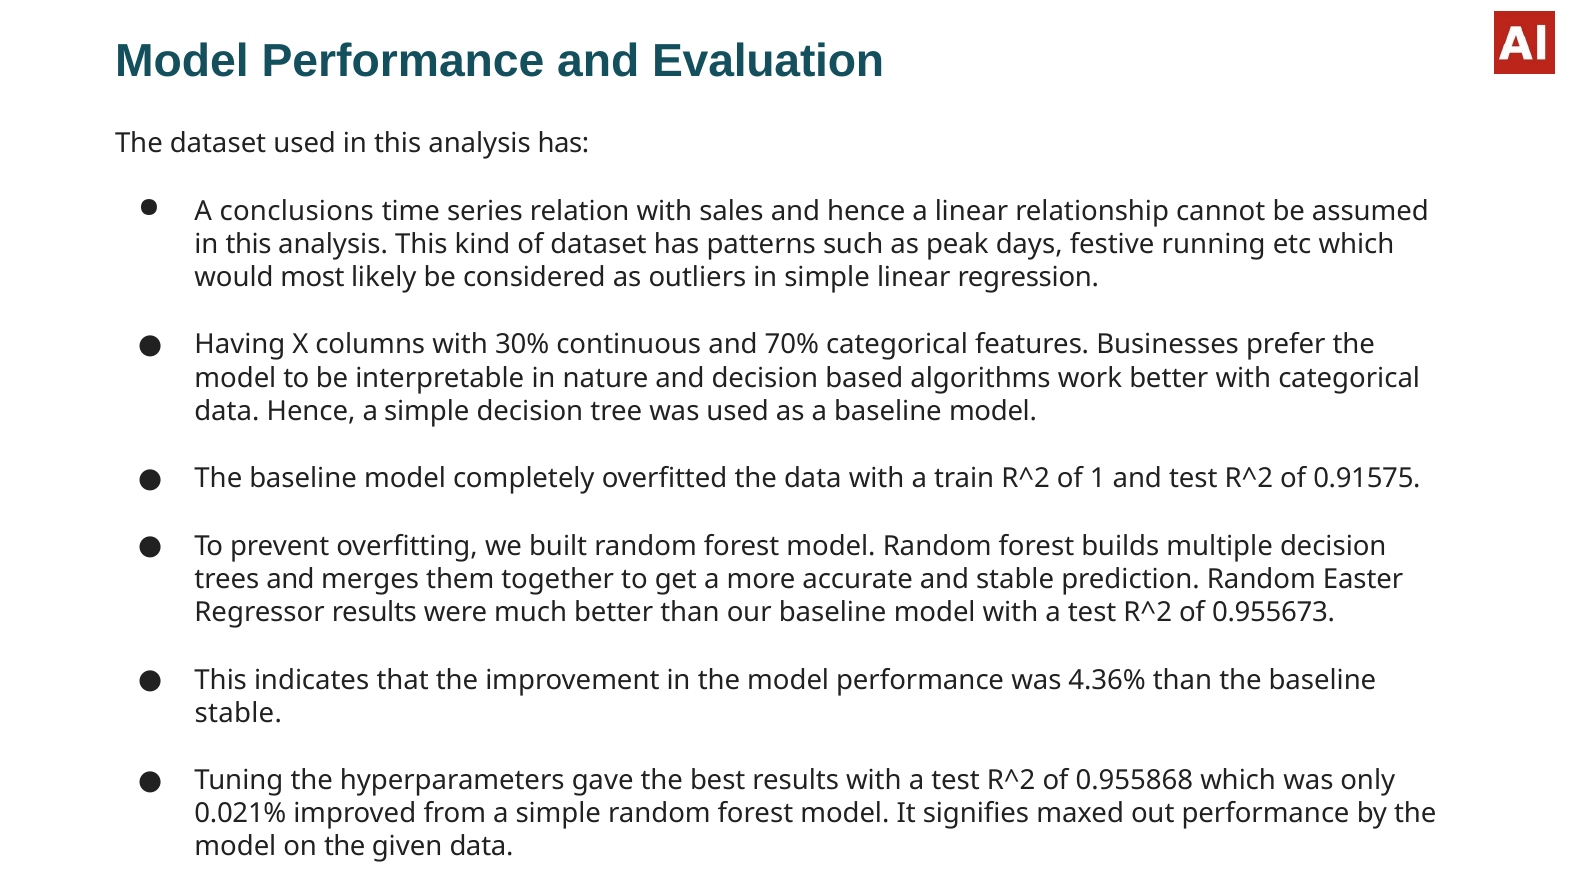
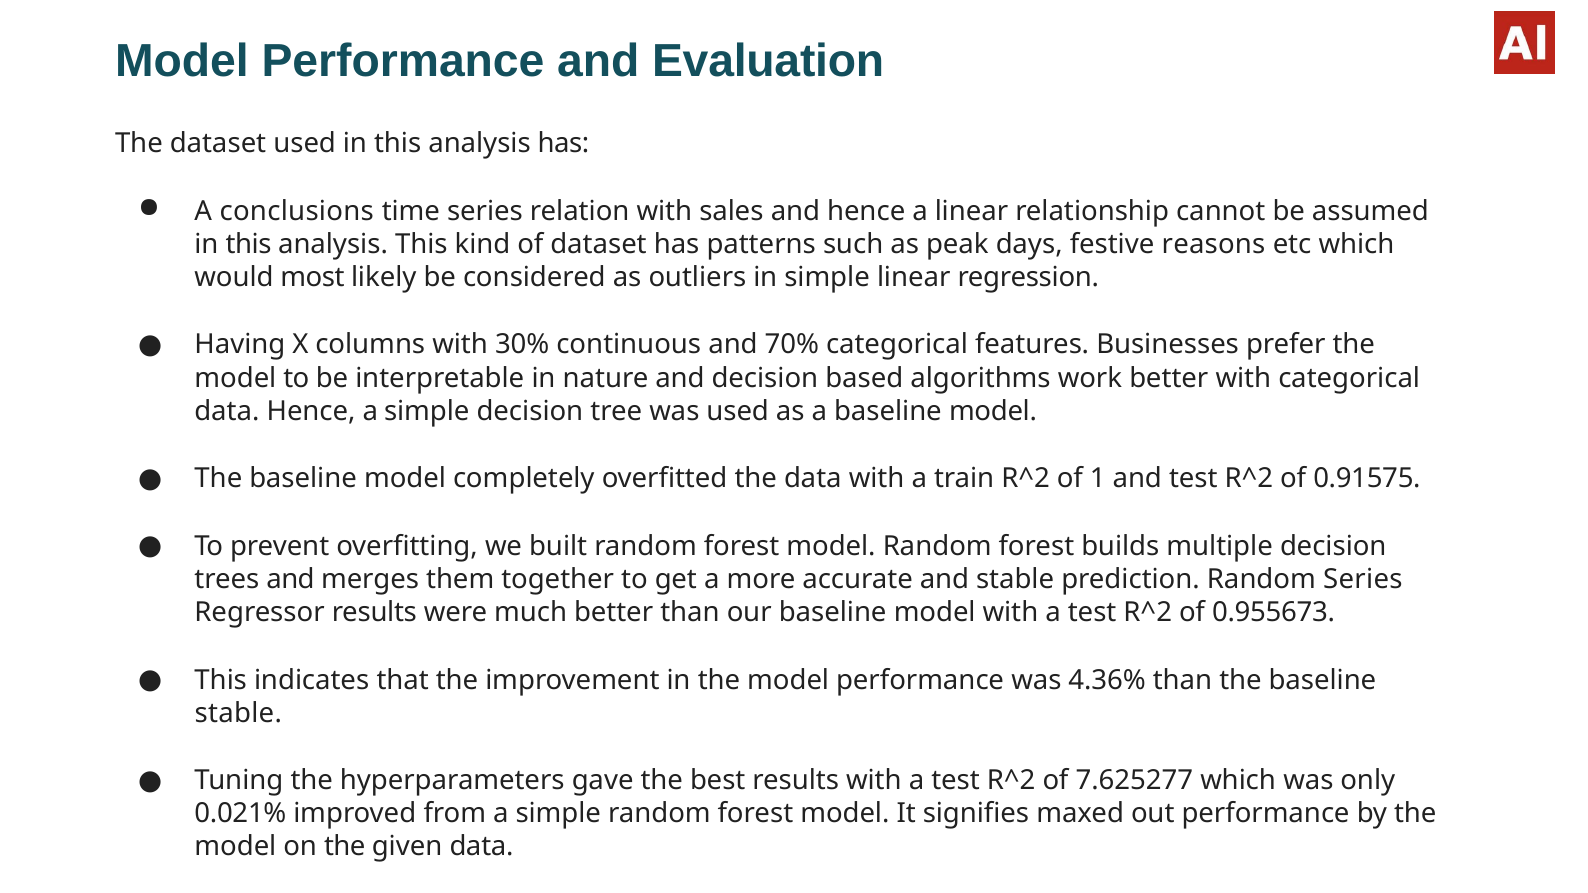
running: running -> reasons
Random Easter: Easter -> Series
0.955868: 0.955868 -> 7.625277
